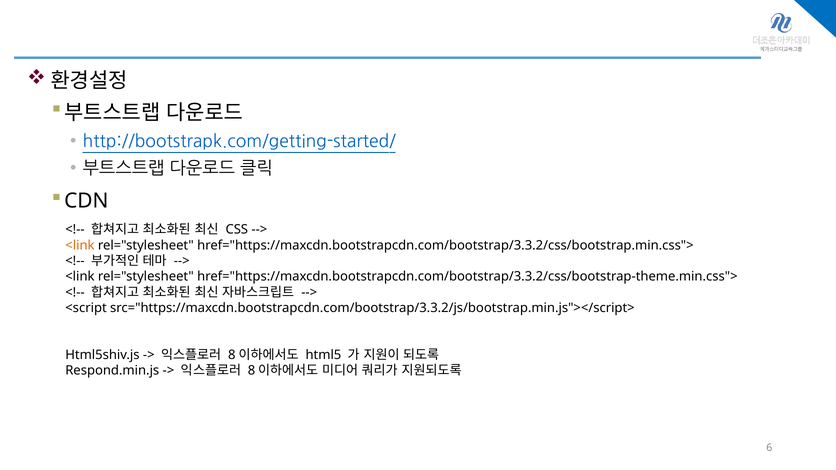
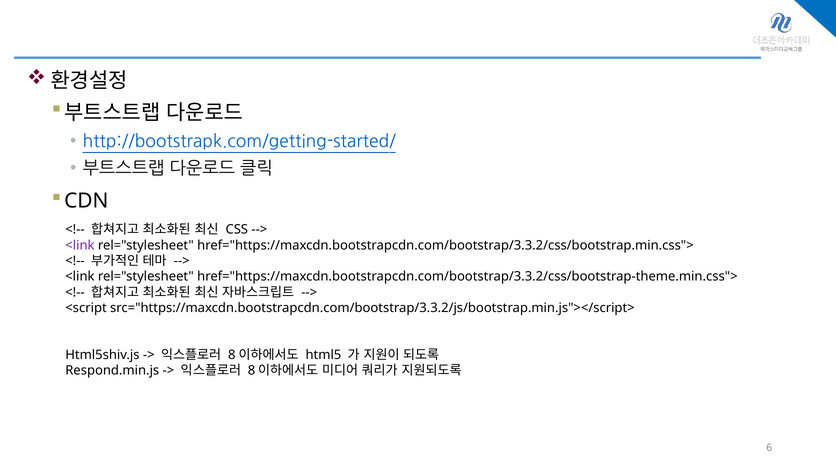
<link at (80, 245) colour: orange -> purple
